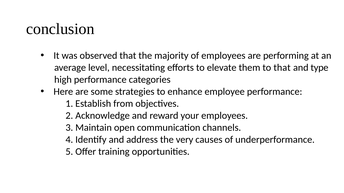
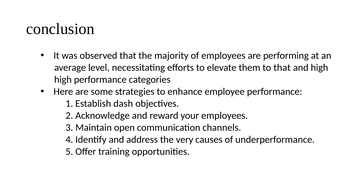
and type: type -> high
from: from -> dash
